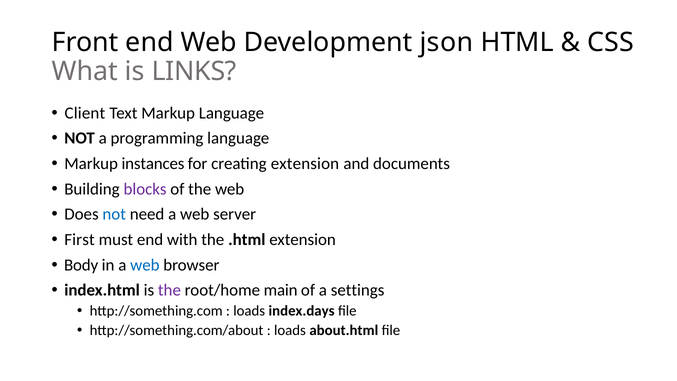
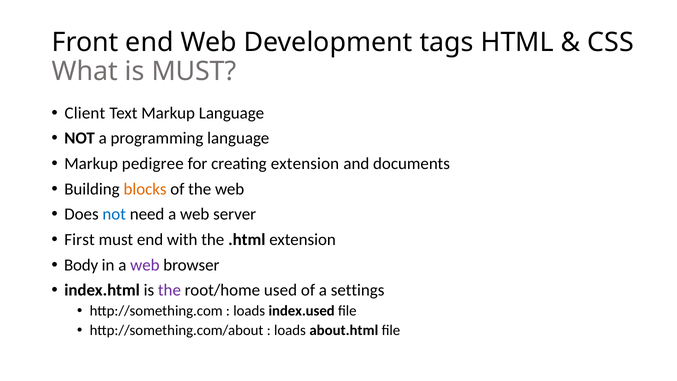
json: json -> tags
is LINKS: LINKS -> MUST
instances: instances -> pedigree
blocks colour: purple -> orange
web at (145, 265) colour: blue -> purple
main: main -> used
index.days: index.days -> index.used
